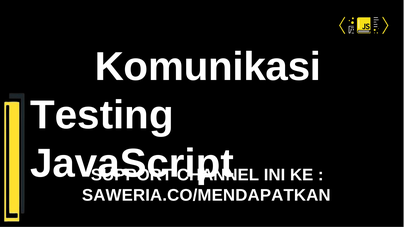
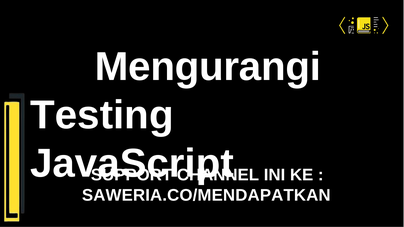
Komunikasi: Komunikasi -> Mengurangi
